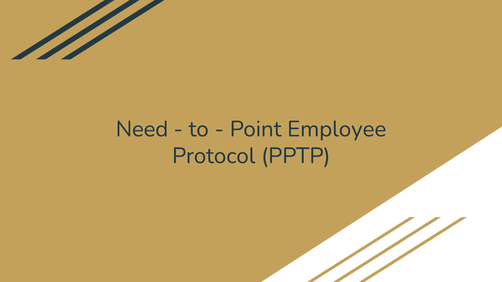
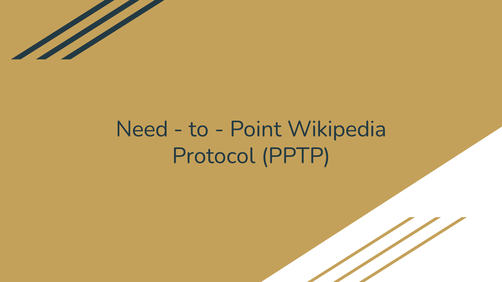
Employee: Employee -> Wikipedia
